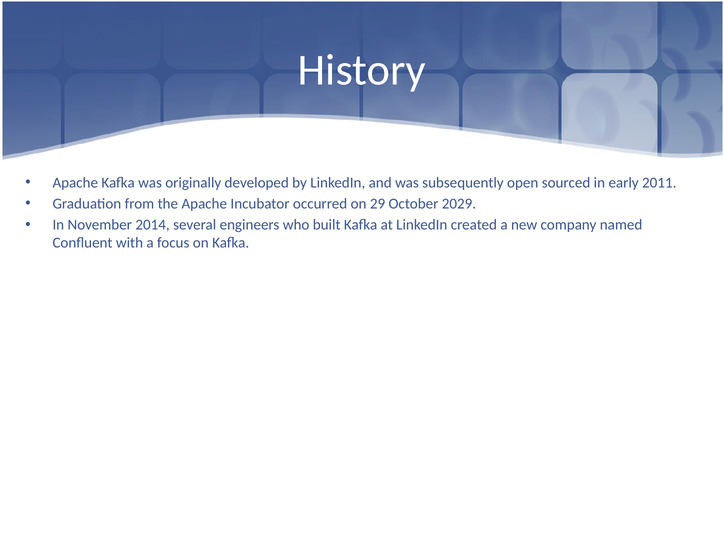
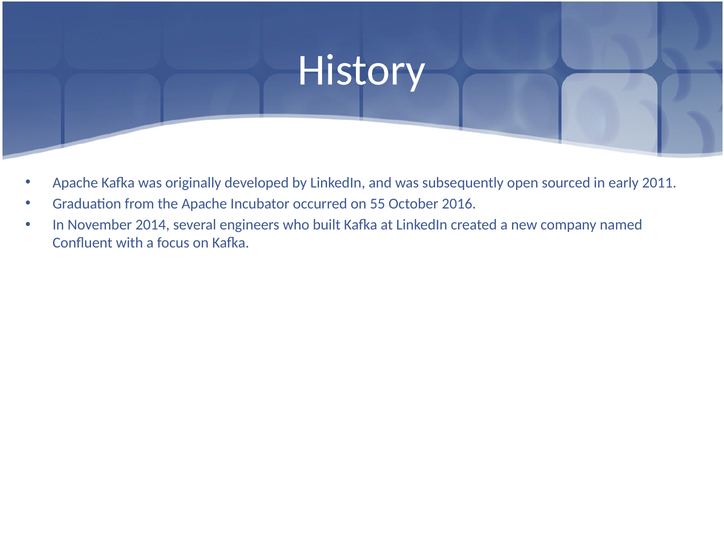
29: 29 -> 55
2029: 2029 -> 2016
